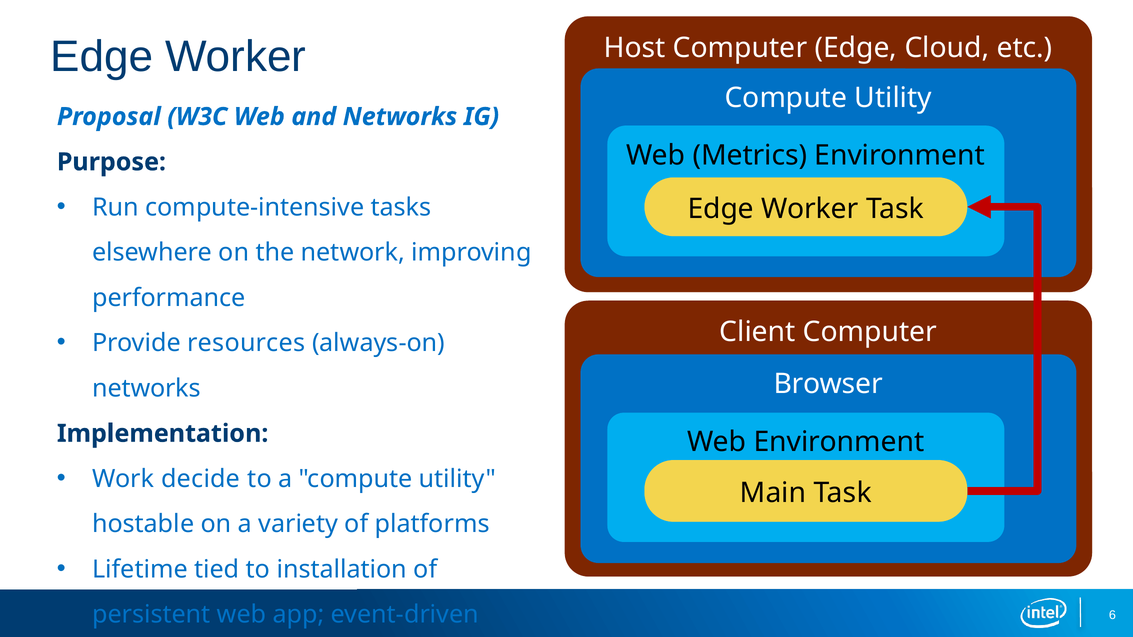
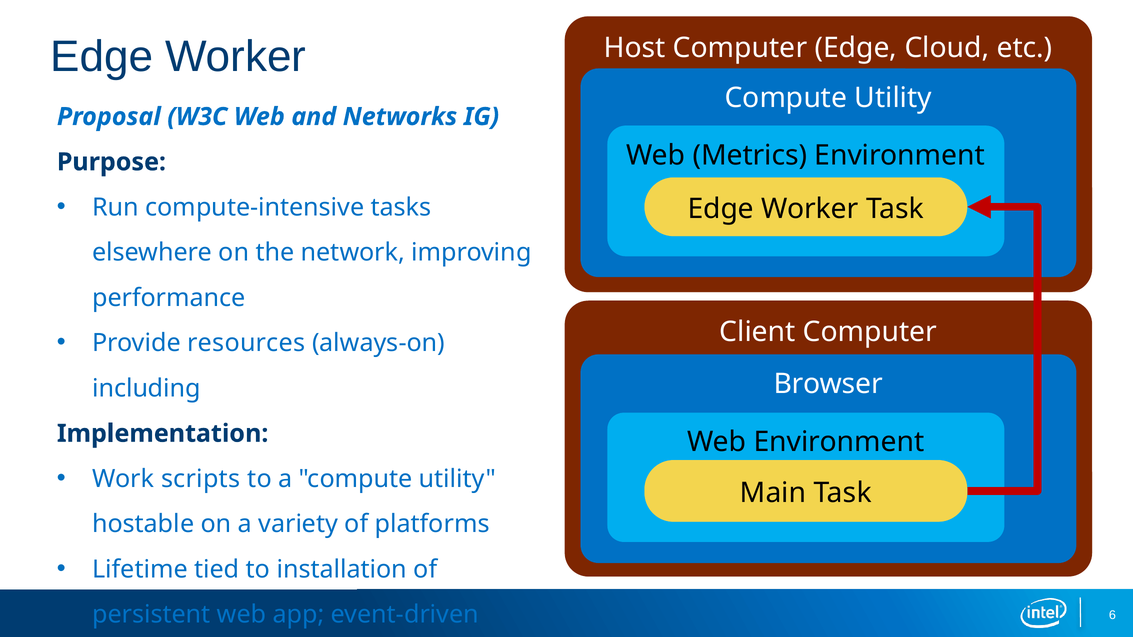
networks at (147, 388): networks -> including
decide: decide -> scripts
